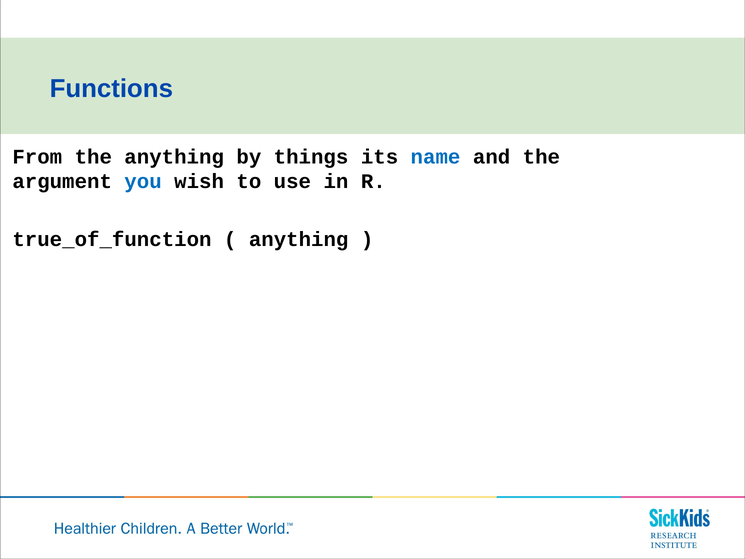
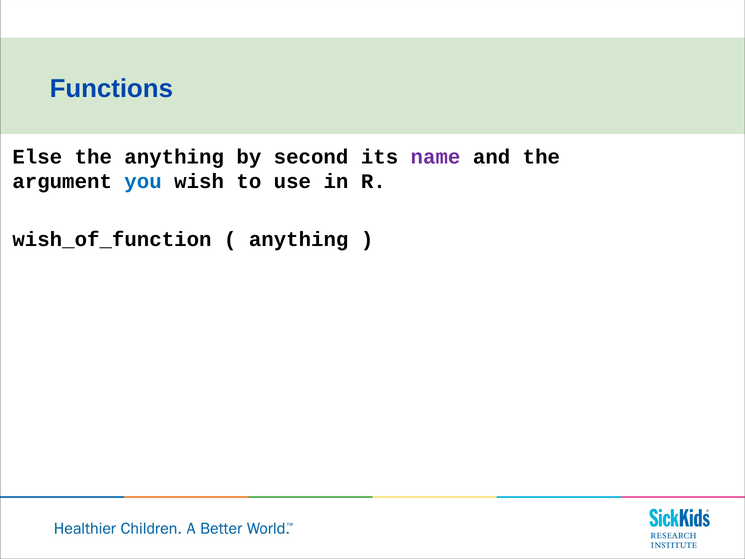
From: From -> Else
things: things -> second
name colour: blue -> purple
true_of_function: true_of_function -> wish_of_function
